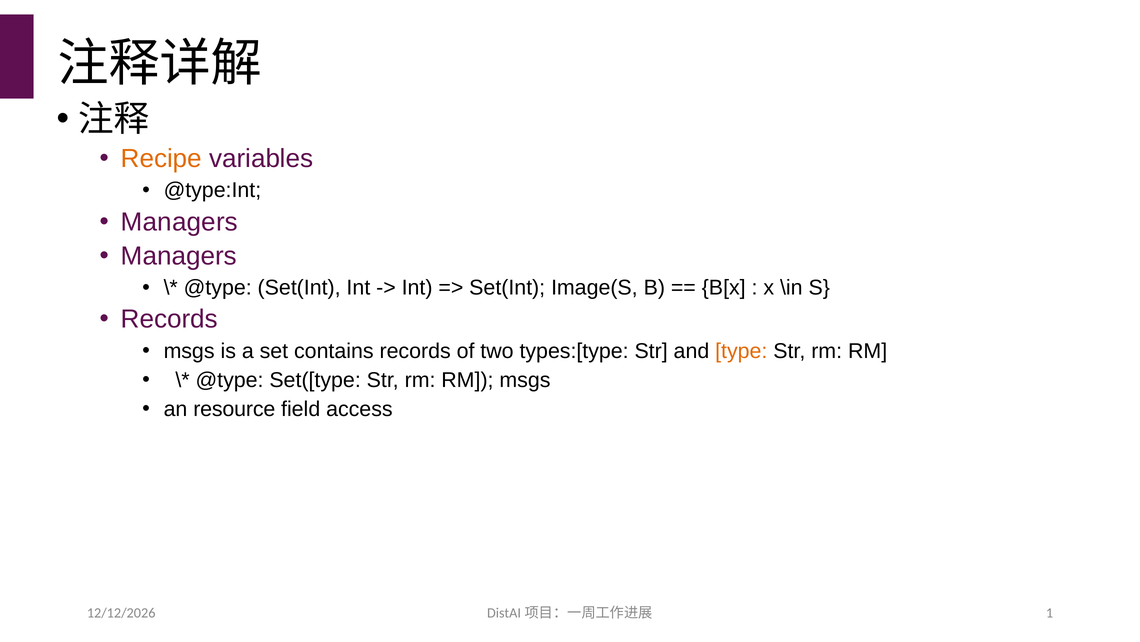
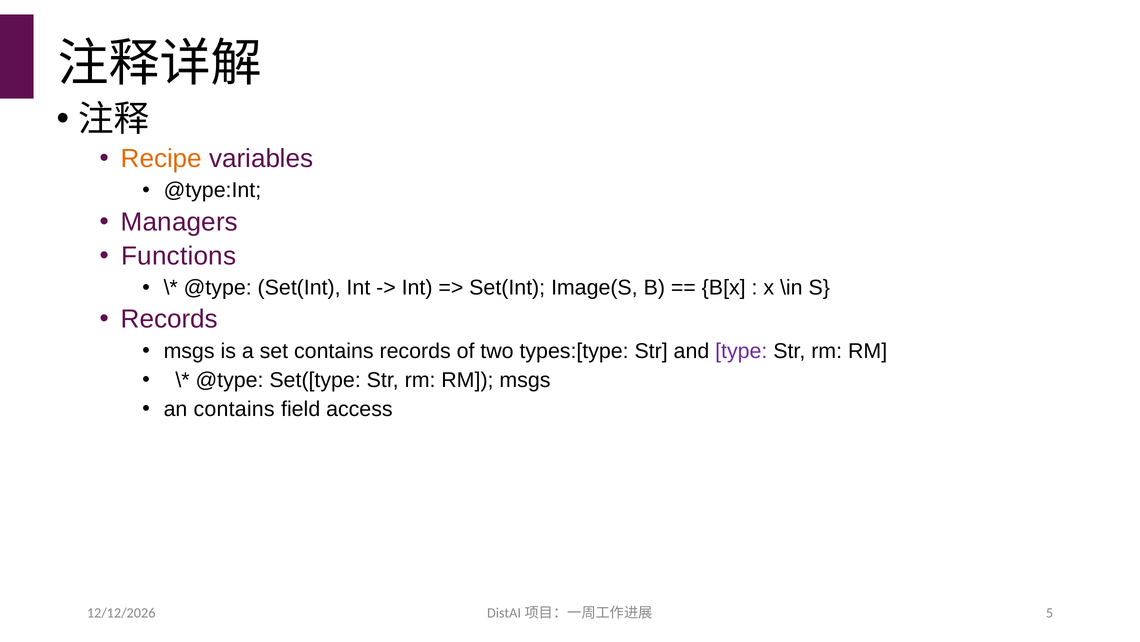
Managers at (179, 256): Managers -> Functions
type colour: orange -> purple
an resource: resource -> contains
1: 1 -> 5
